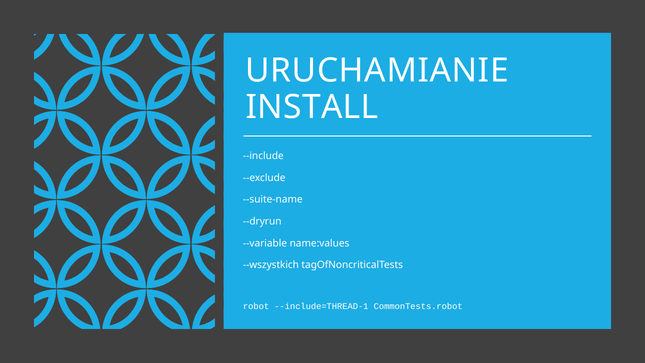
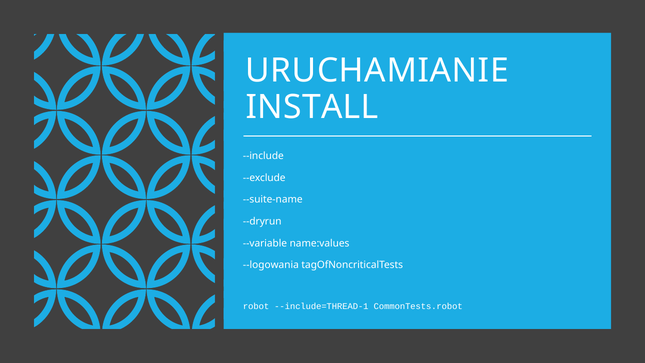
--wszystkich: --wszystkich -> --logowania
